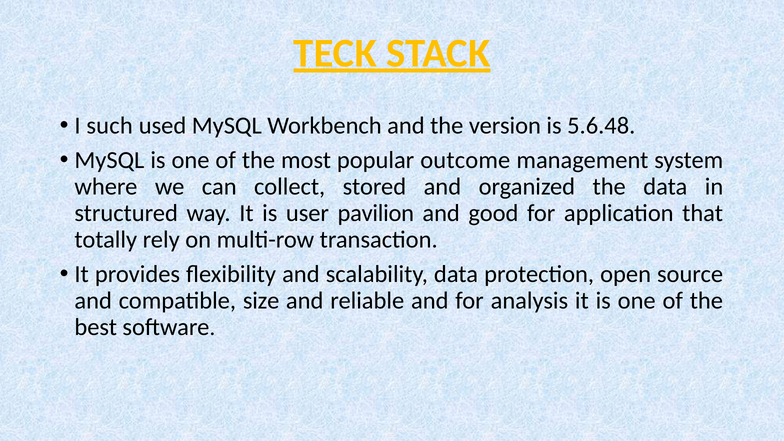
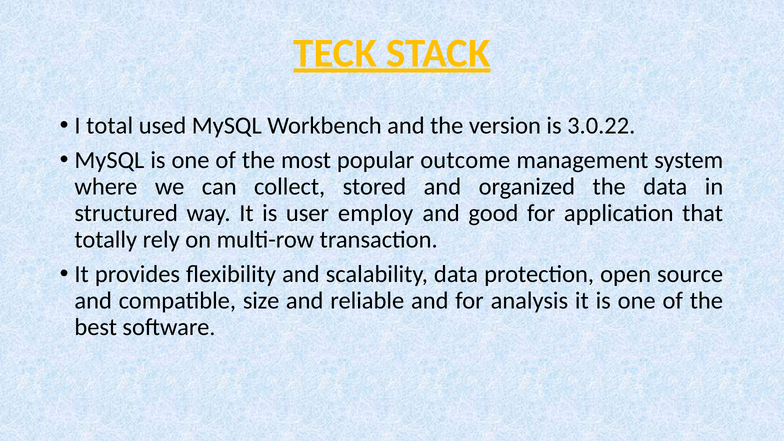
such: such -> total
5.6.48: 5.6.48 -> 3.0.22
pavilion: pavilion -> employ
